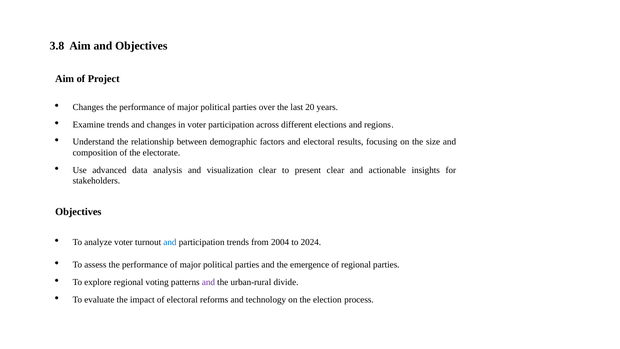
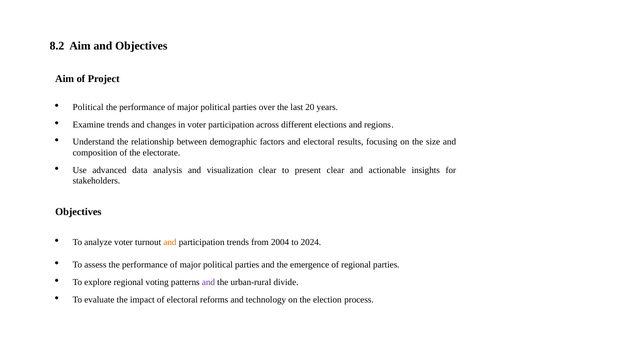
3.8: 3.8 -> 8.2
Changes at (88, 107): Changes -> Political
and at (170, 242) colour: blue -> orange
